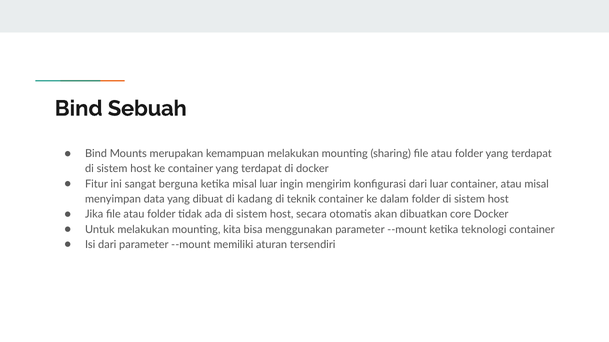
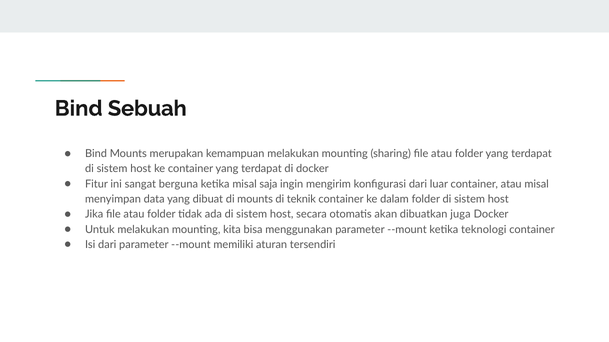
misal luar: luar -> saja
di kadang: kadang -> mounts
core: core -> juga
